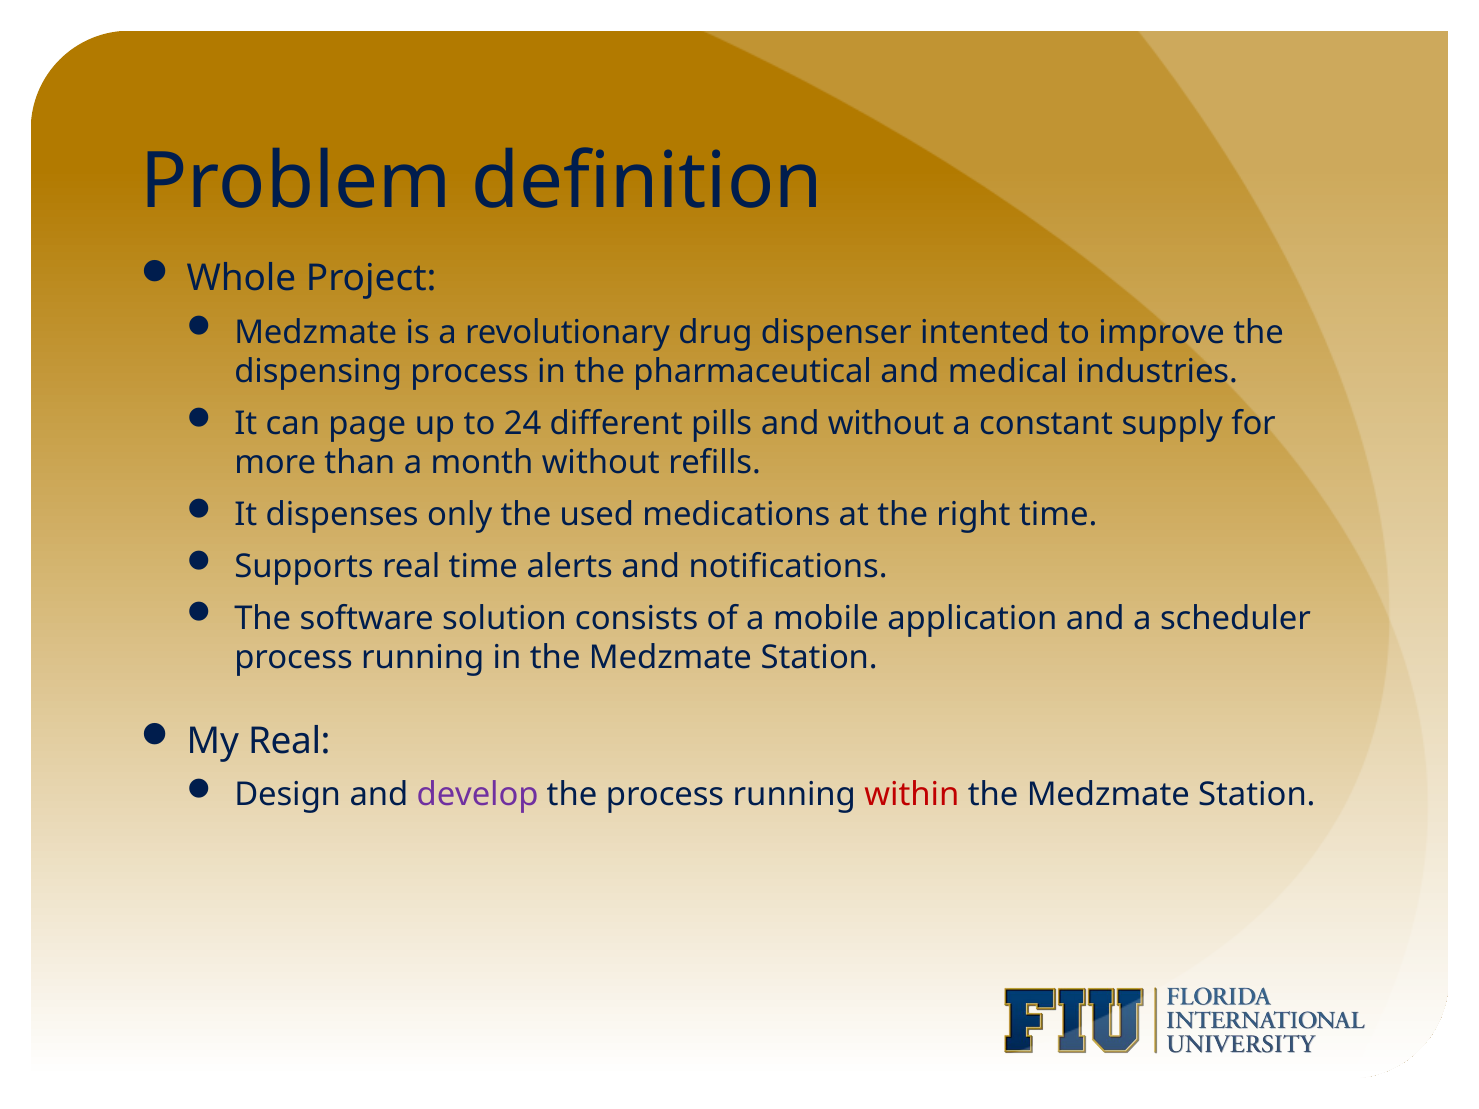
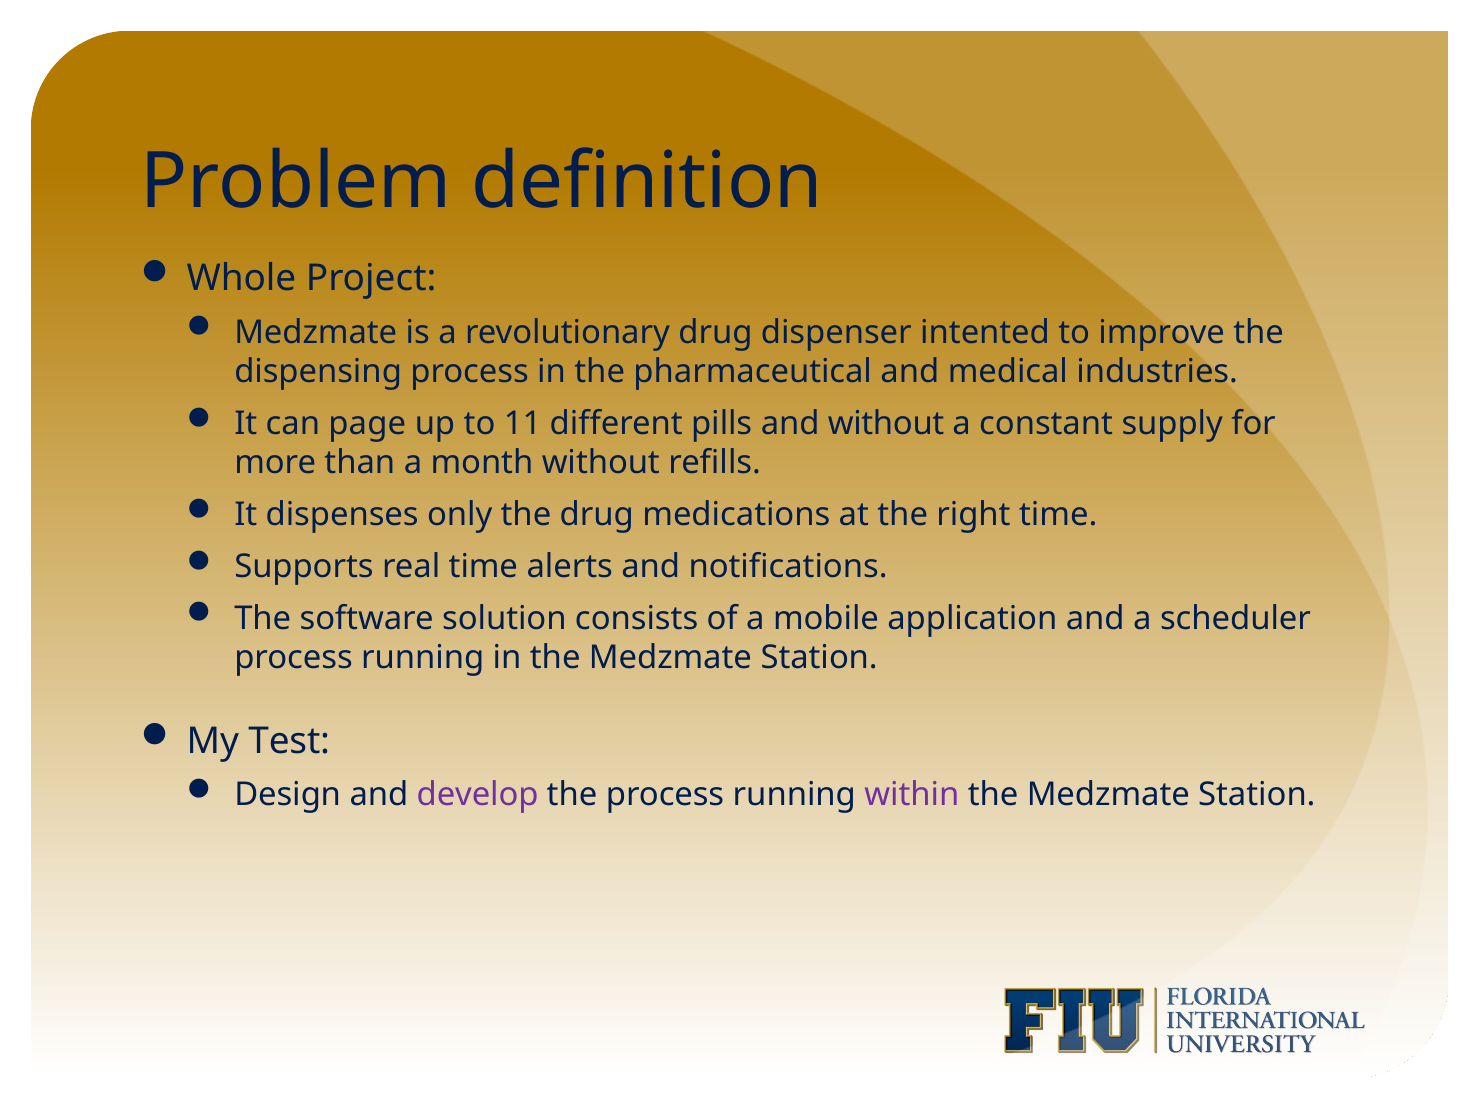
24: 24 -> 11
the used: used -> drug
My Real: Real -> Test
within colour: red -> purple
